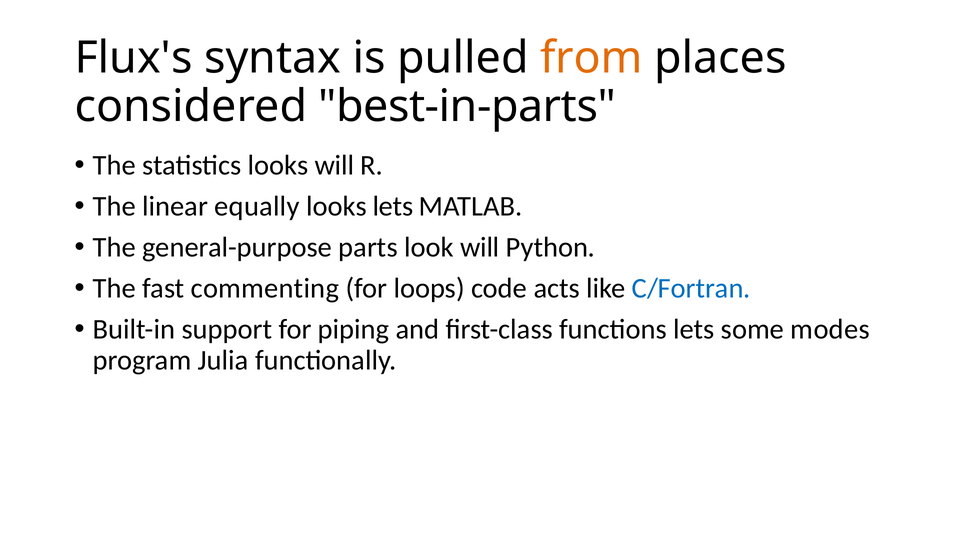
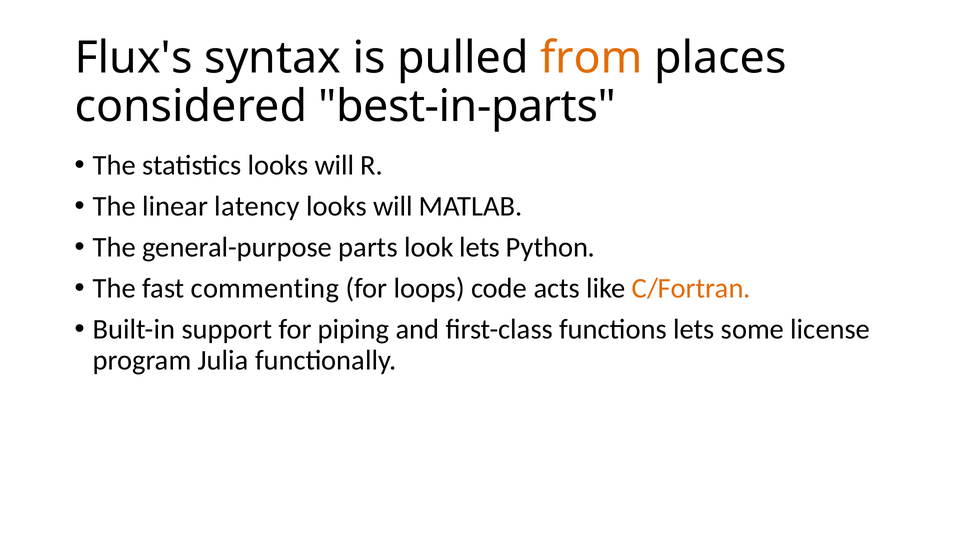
equally: equally -> latency
lets at (393, 206): lets -> will
look will: will -> lets
C/Fortran colour: blue -> orange
modes: modes -> license
